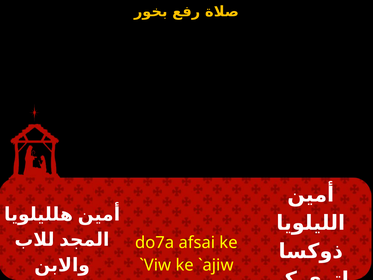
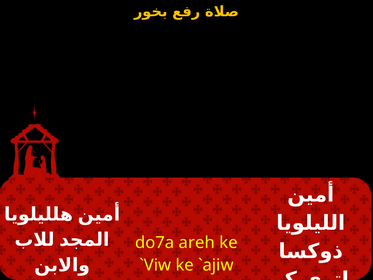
afsai: afsai -> areh
